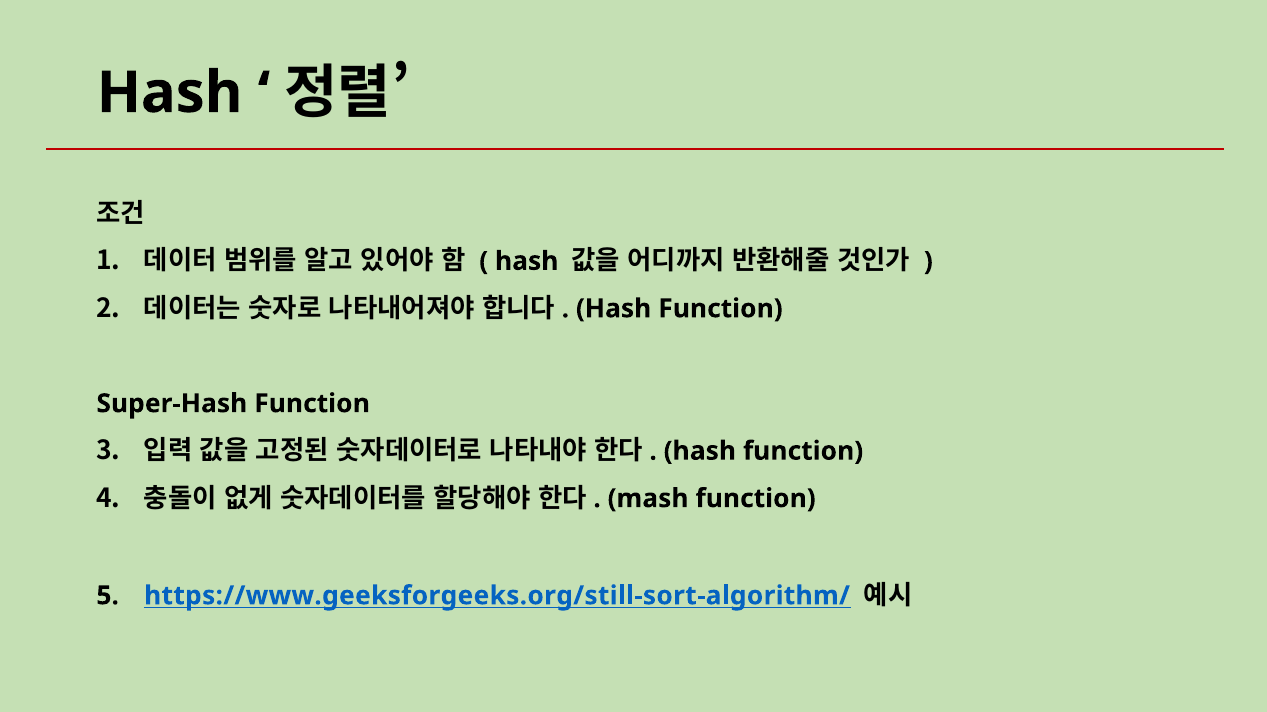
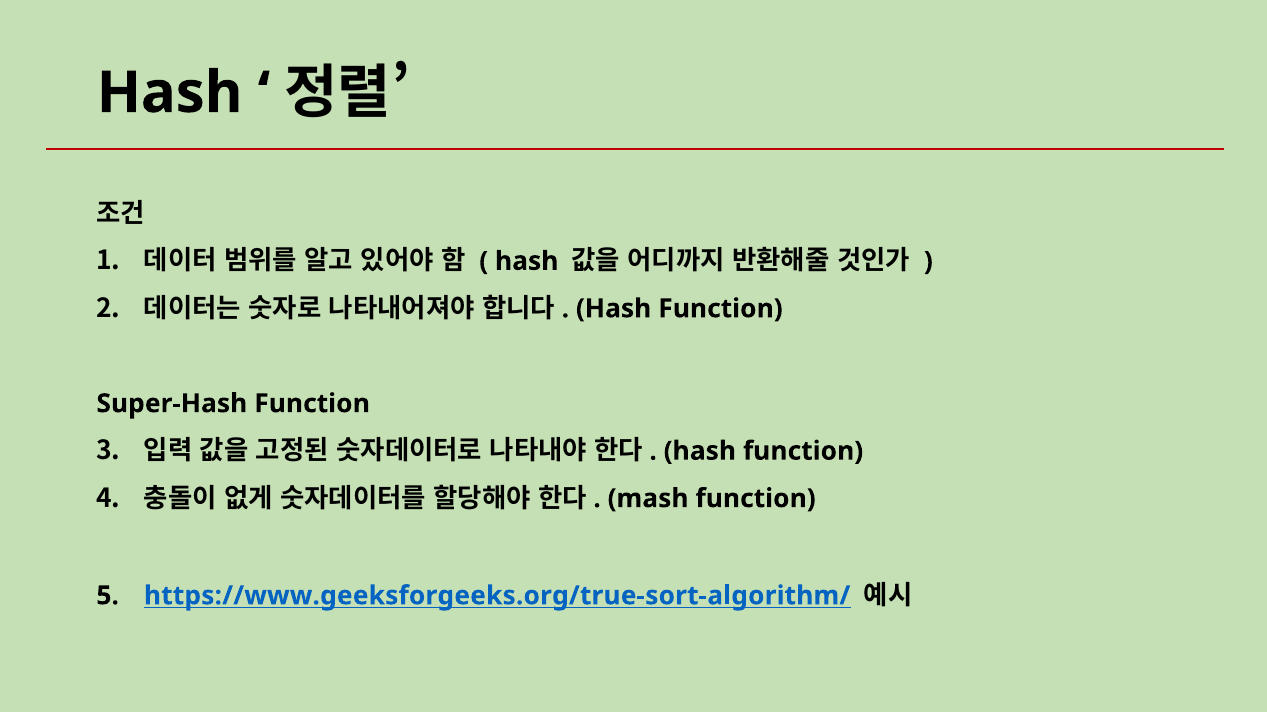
https://www.geeksforgeeks.org/still-sort-algorithm/: https://www.geeksforgeeks.org/still-sort-algorithm/ -> https://www.geeksforgeeks.org/true-sort-algorithm/
